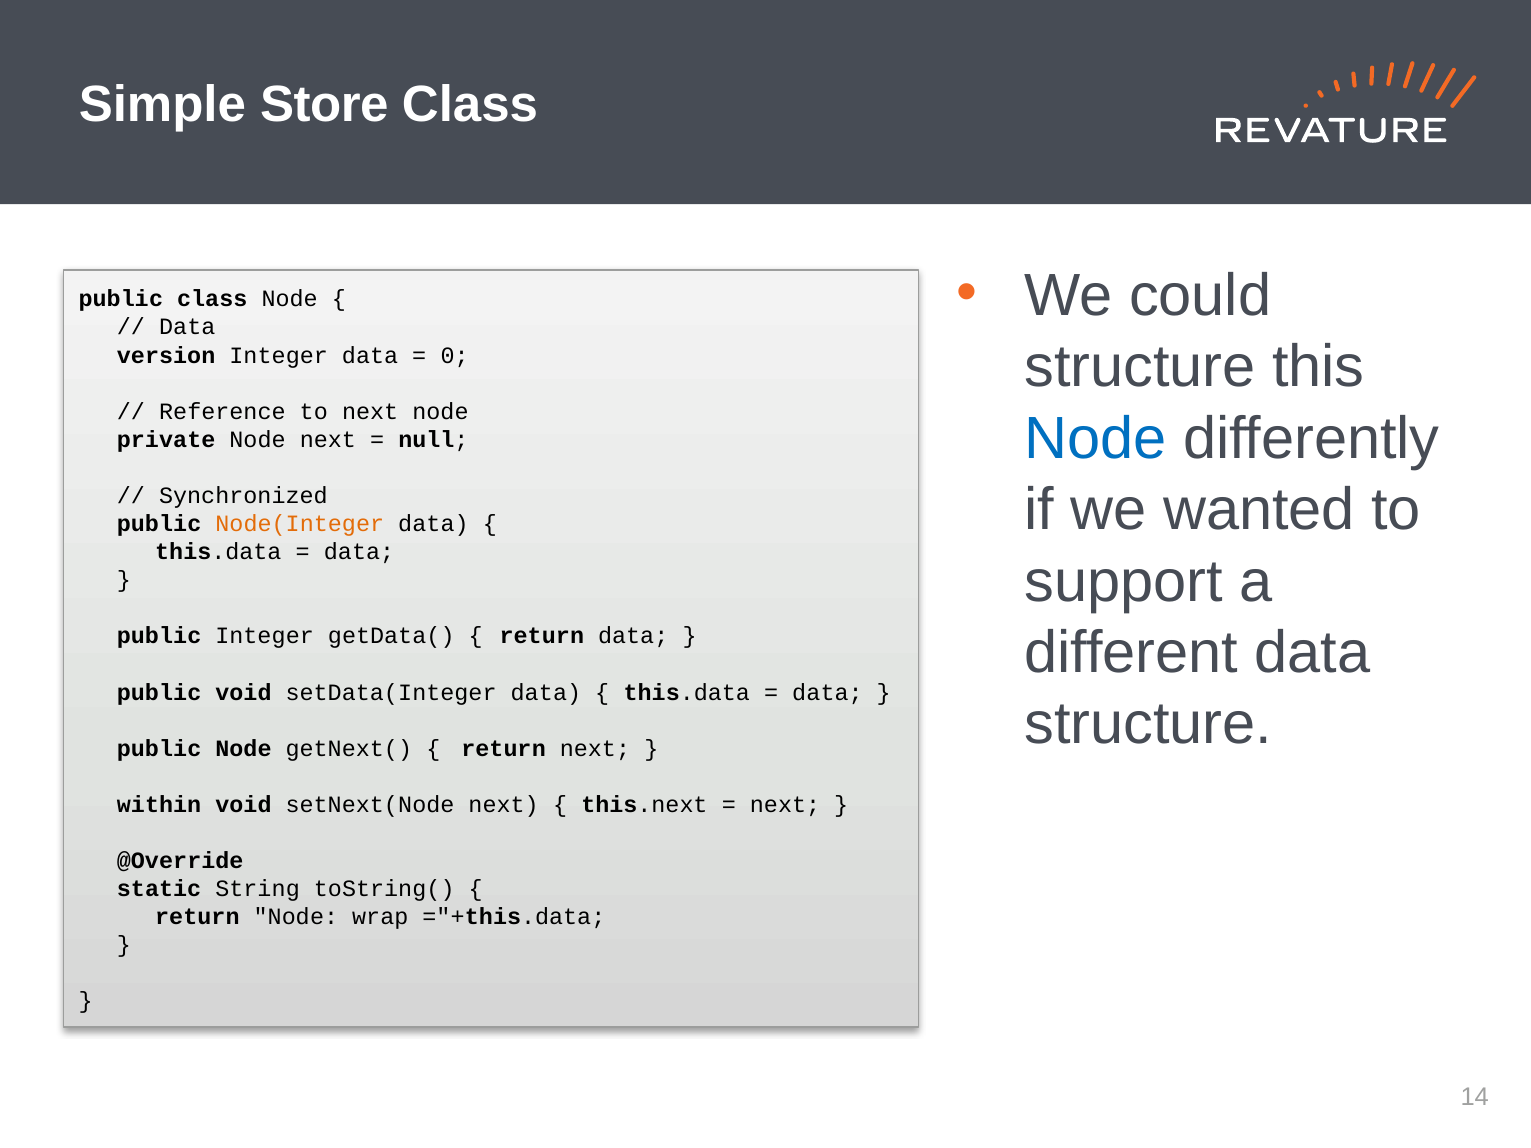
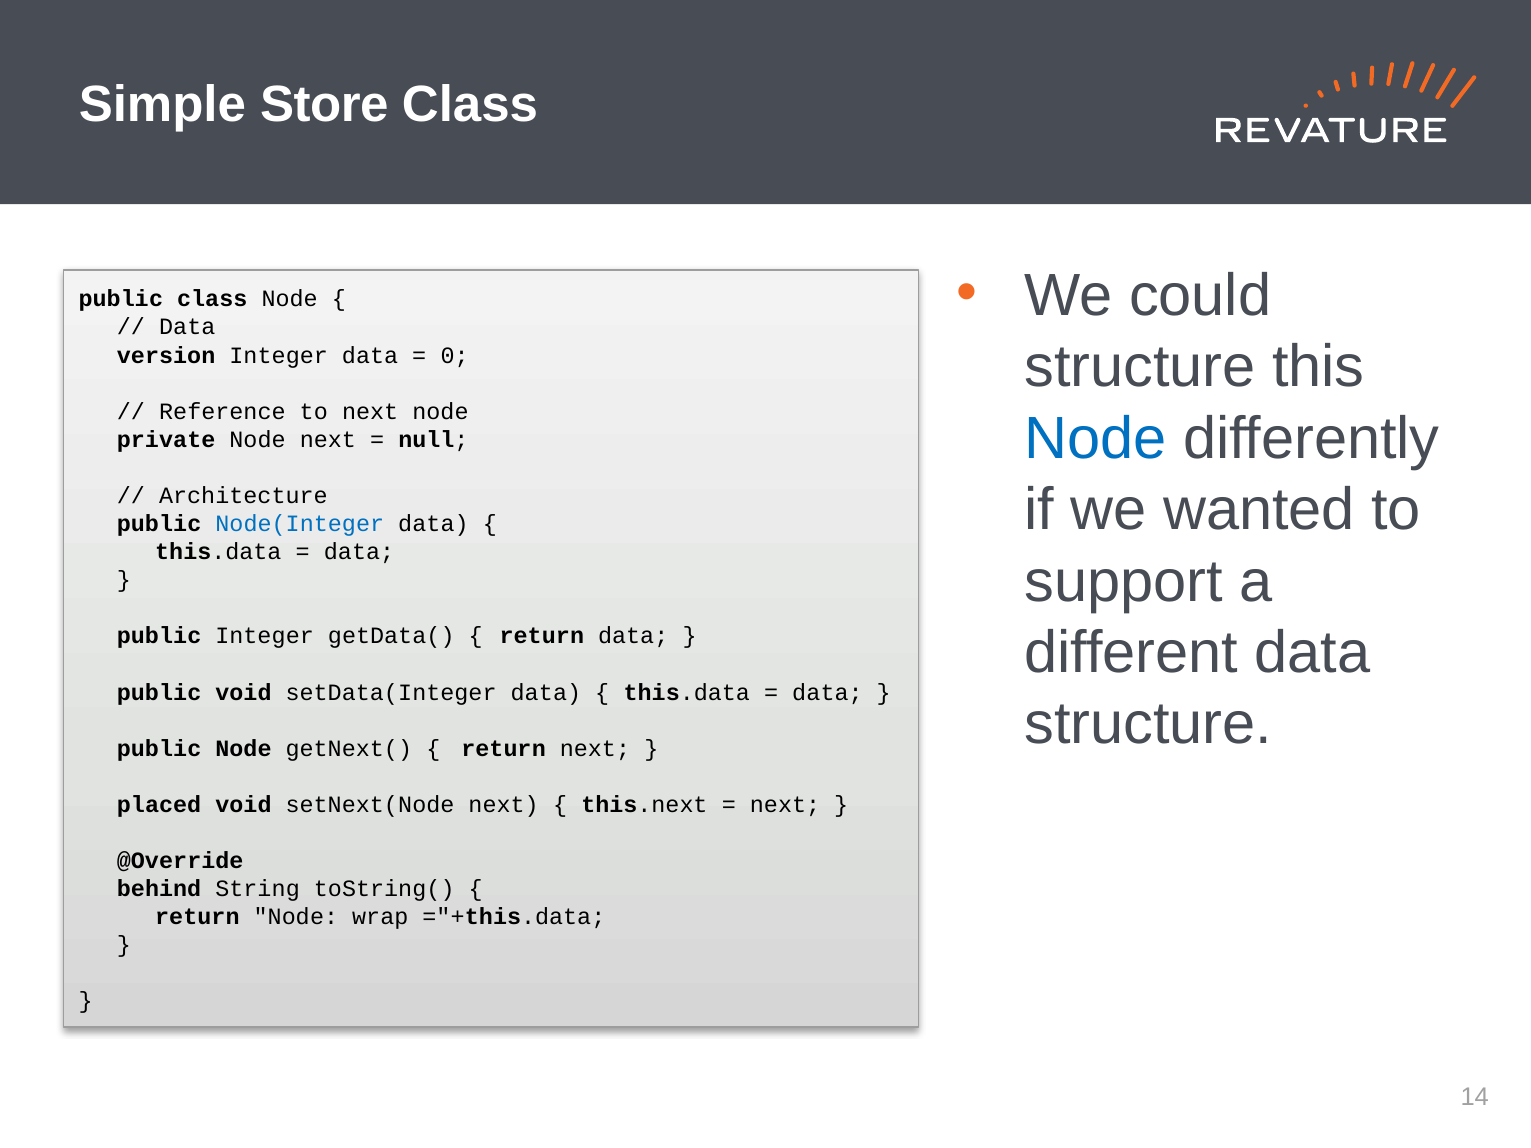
Synchronized: Synchronized -> Architecture
Node(Integer colour: orange -> blue
within: within -> placed
static: static -> behind
